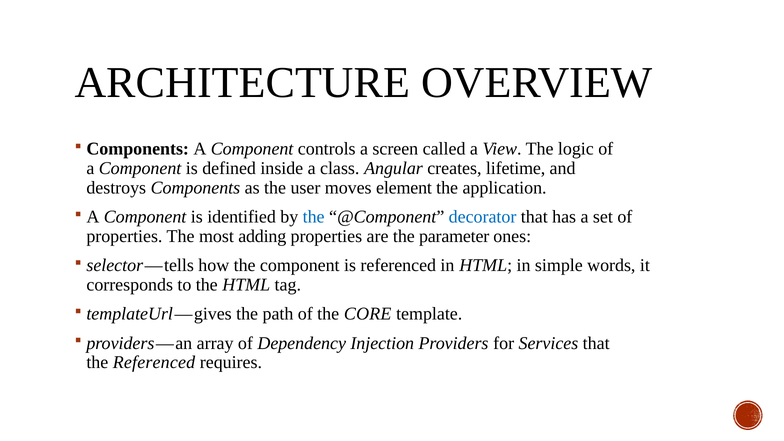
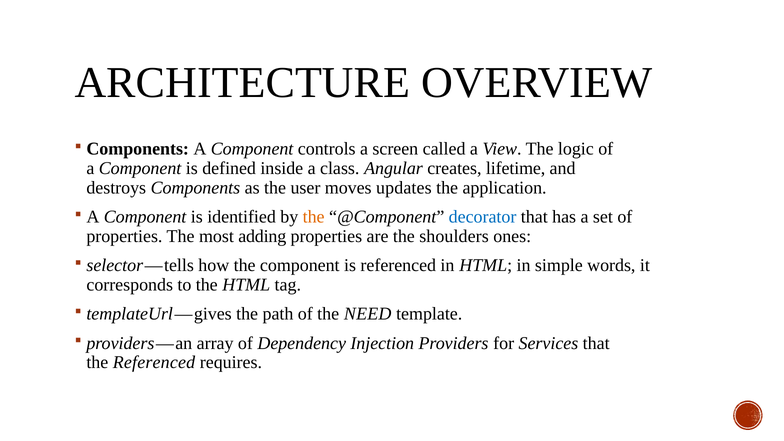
element: element -> updates
the at (314, 217) colour: blue -> orange
parameter: parameter -> shoulders
CORE: CORE -> NEED
